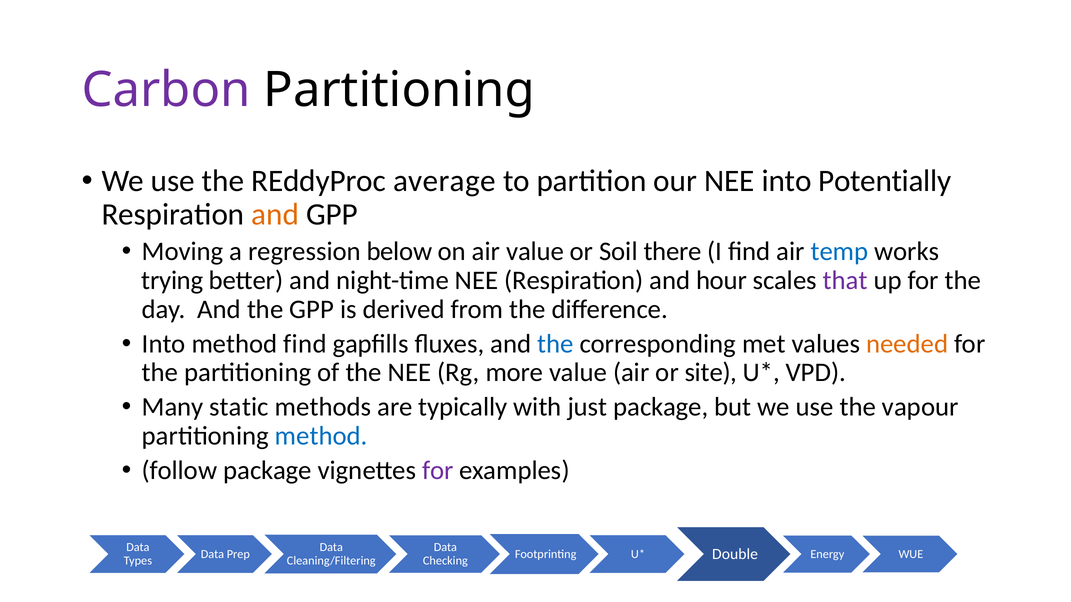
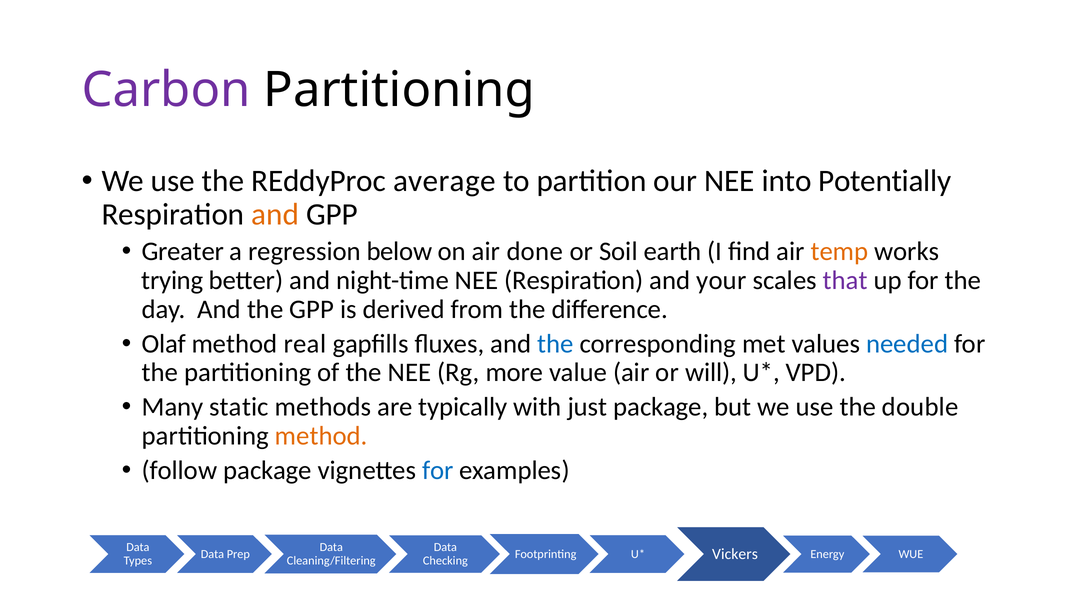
Moving: Moving -> Greater
air value: value -> done
there: there -> earth
temp colour: blue -> orange
hour: hour -> your
Into at (164, 344): Into -> Olaf
method find: find -> real
needed colour: orange -> blue
site: site -> will
vapour: vapour -> double
method at (321, 436) colour: blue -> orange
for at (438, 471) colour: purple -> blue
Double: Double -> Vickers
